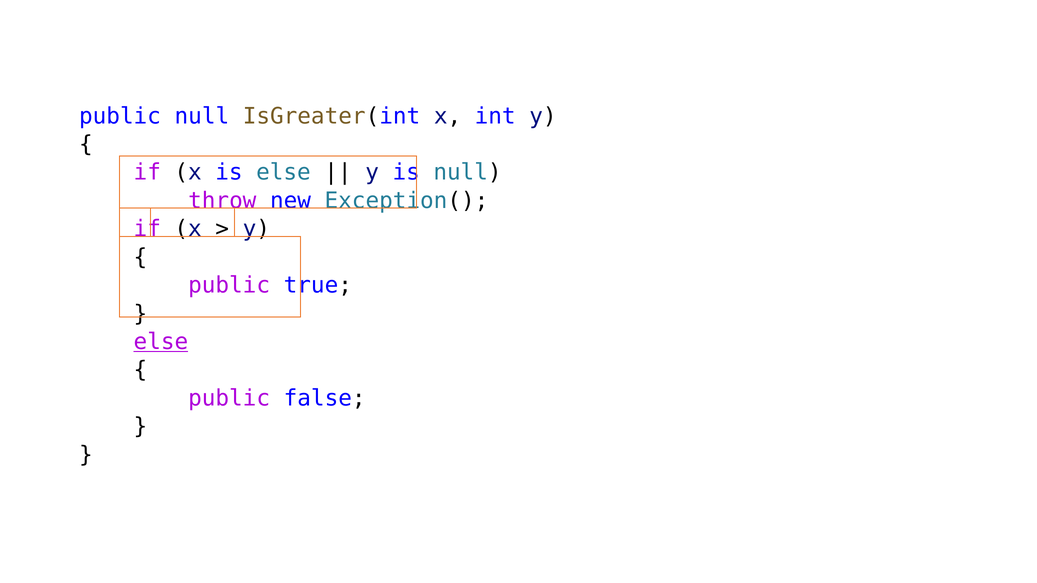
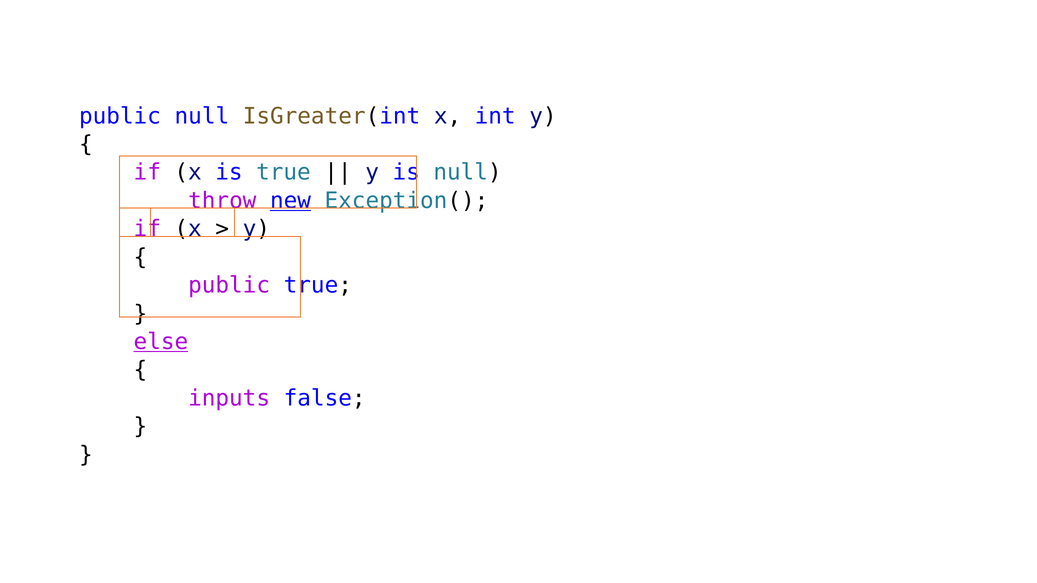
is else: else -> true
new underline: none -> present
public at (229, 398): public -> inputs
